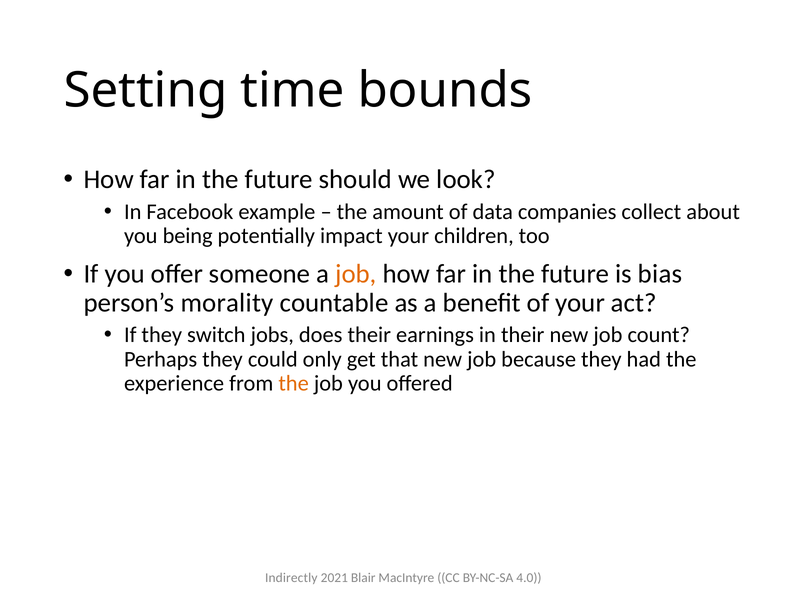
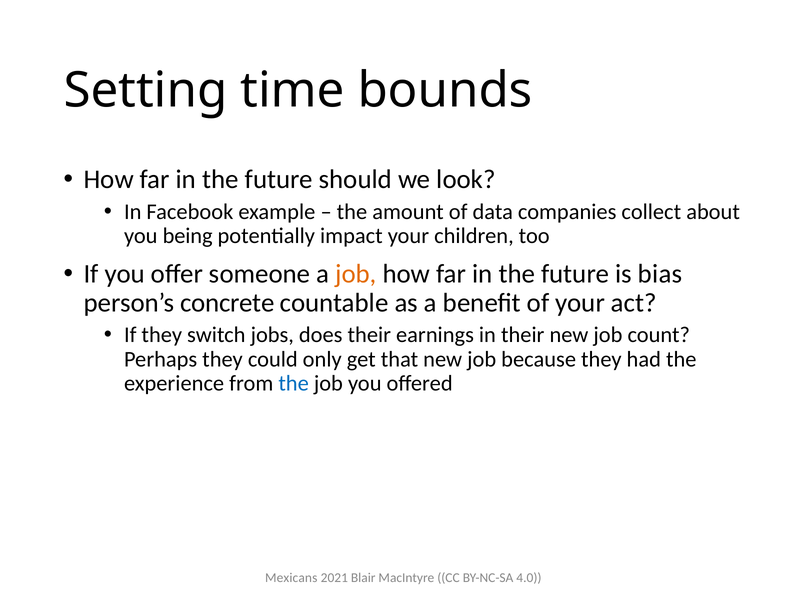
morality: morality -> concrete
the at (294, 384) colour: orange -> blue
Indirectly: Indirectly -> Mexicans
